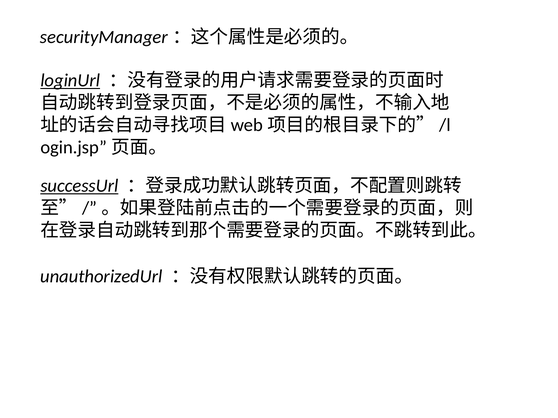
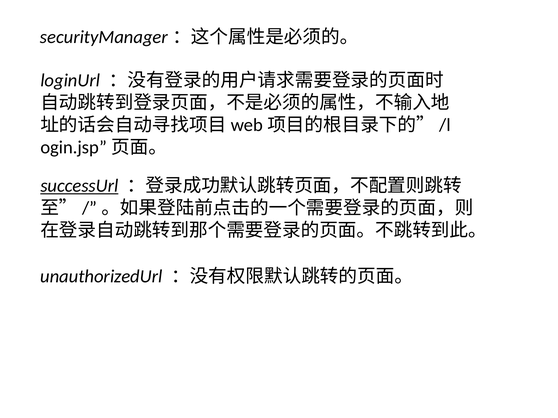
loginUrl underline: present -> none
